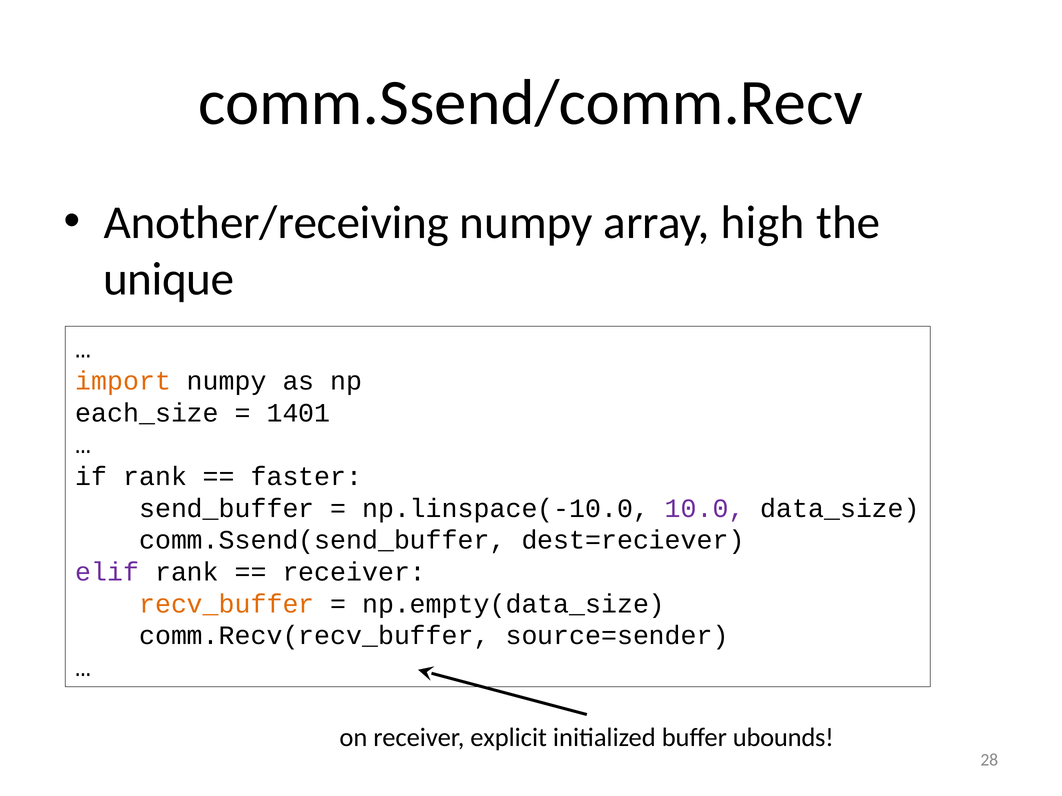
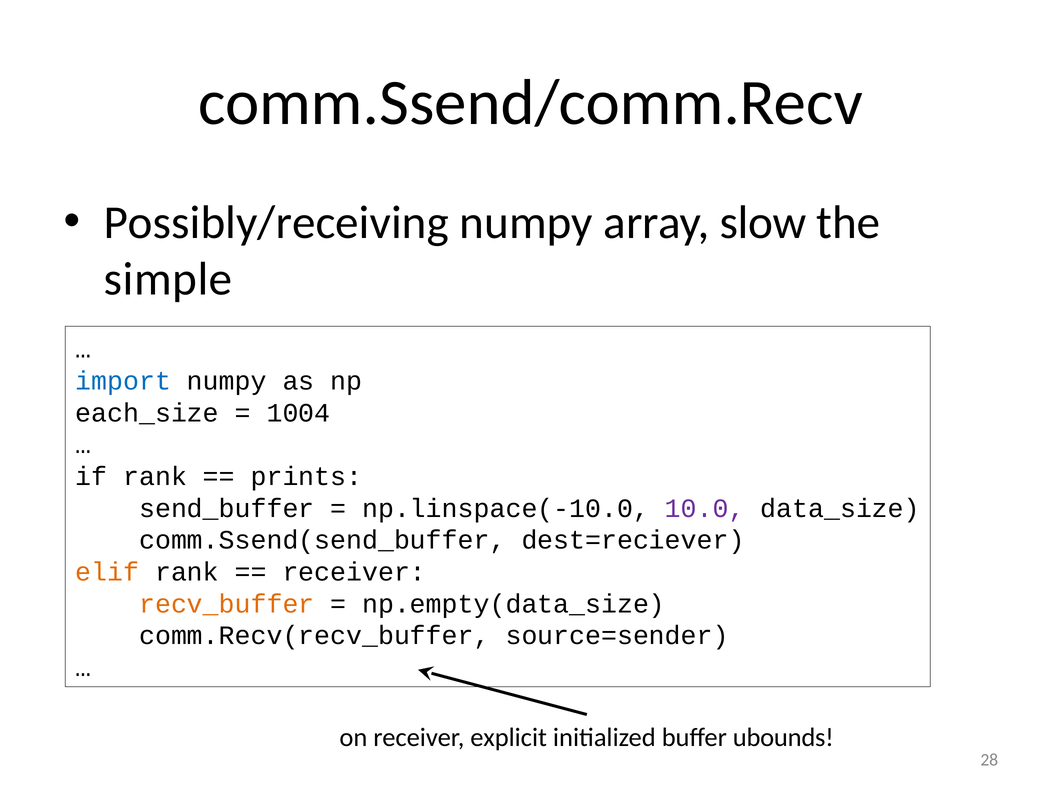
Another/receiving: Another/receiving -> Possibly/receiving
high: high -> slow
unique: unique -> simple
import colour: orange -> blue
1401: 1401 -> 1004
faster: faster -> prints
elif colour: purple -> orange
